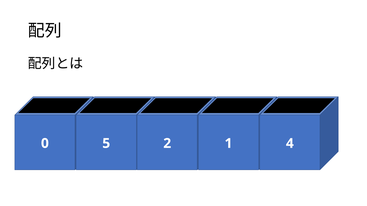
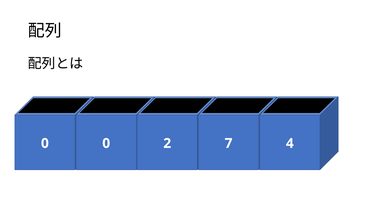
0 5: 5 -> 0
1: 1 -> 7
